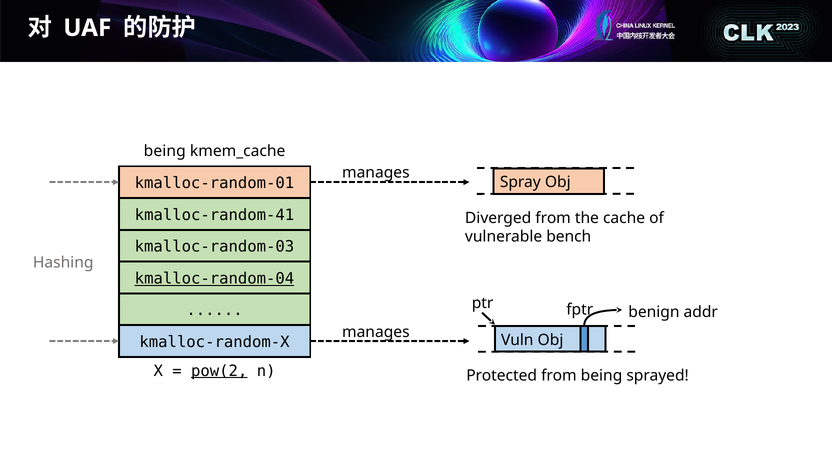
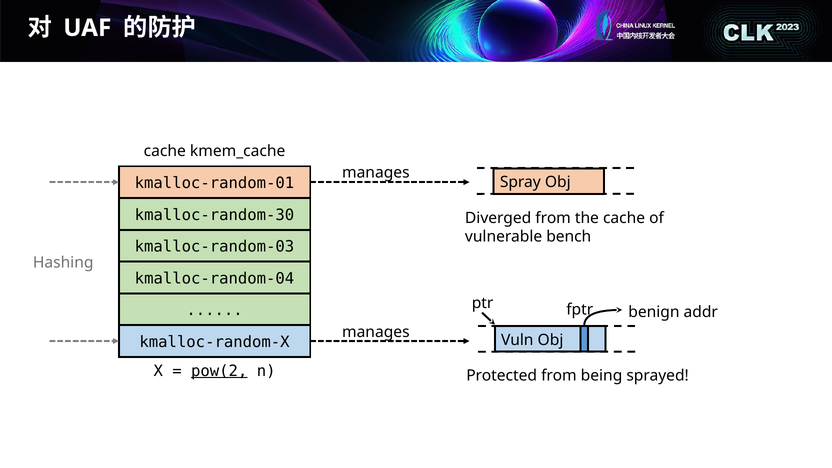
being at (165, 151): being -> cache
kmalloc-random-41: kmalloc-random-41 -> kmalloc-random-30
kmalloc-random-04 underline: present -> none
